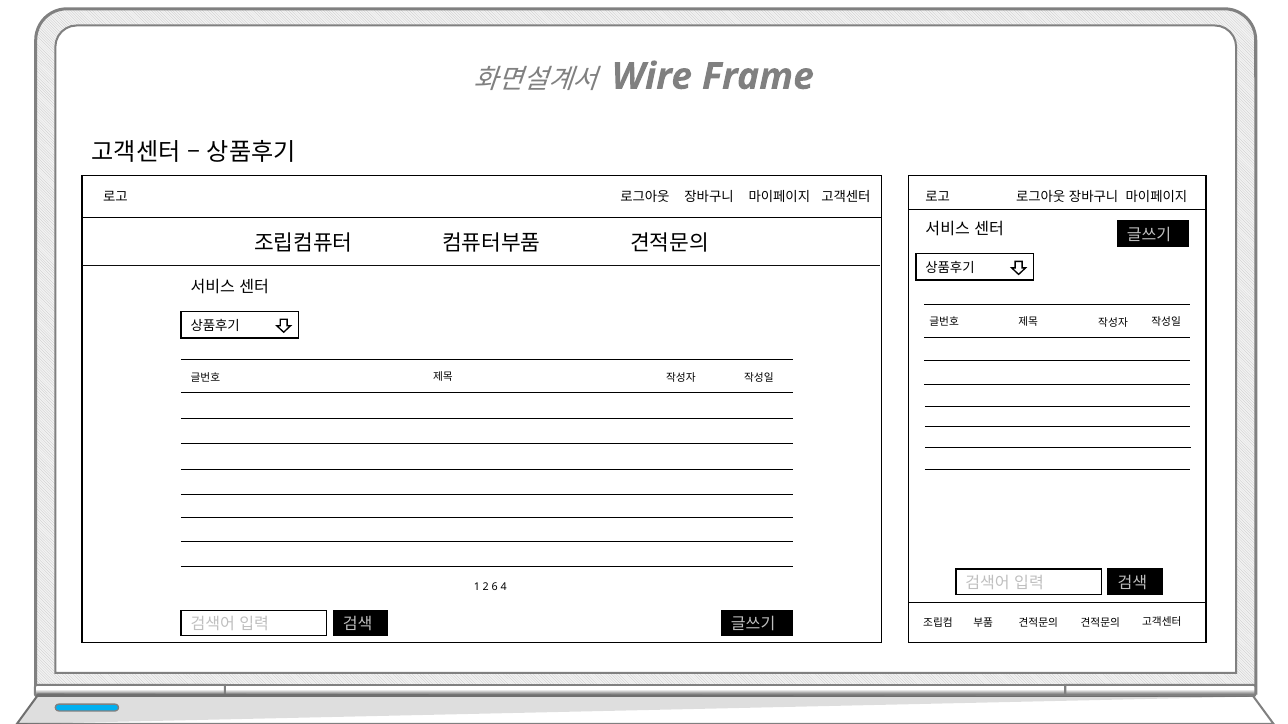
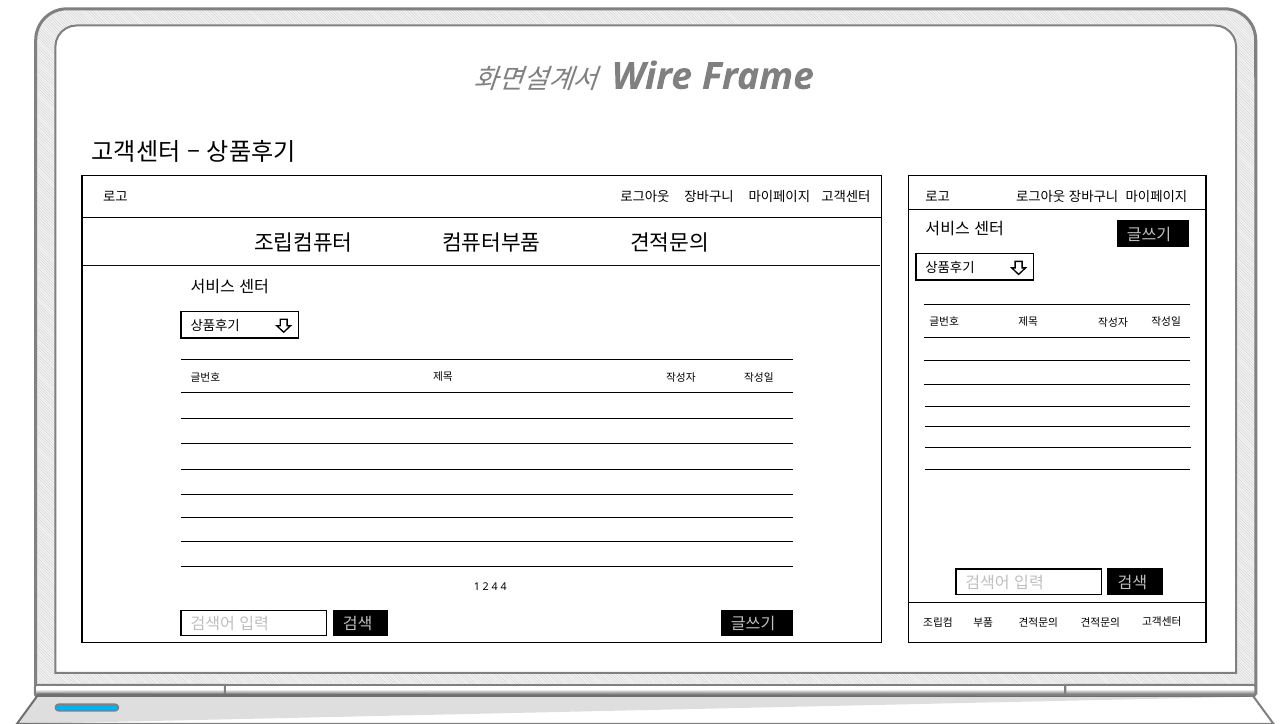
2 6: 6 -> 4
